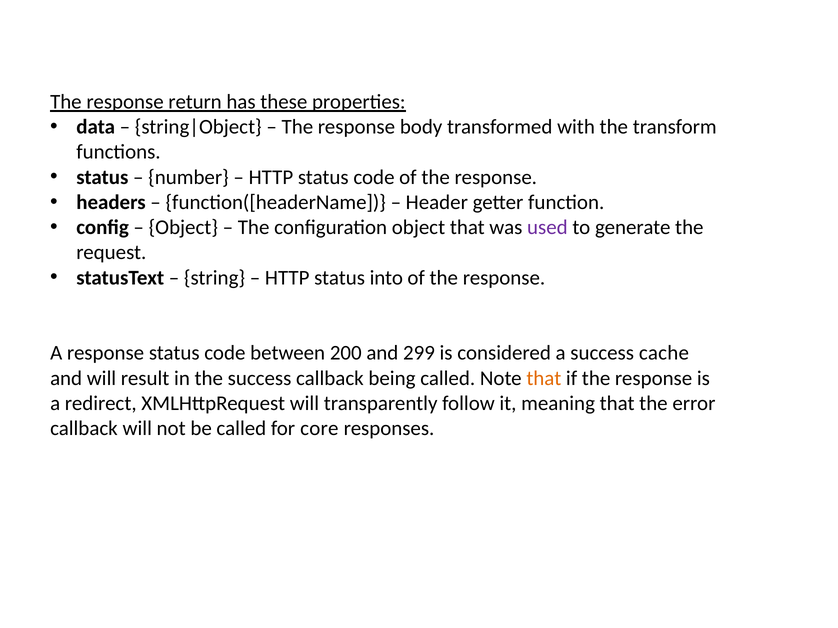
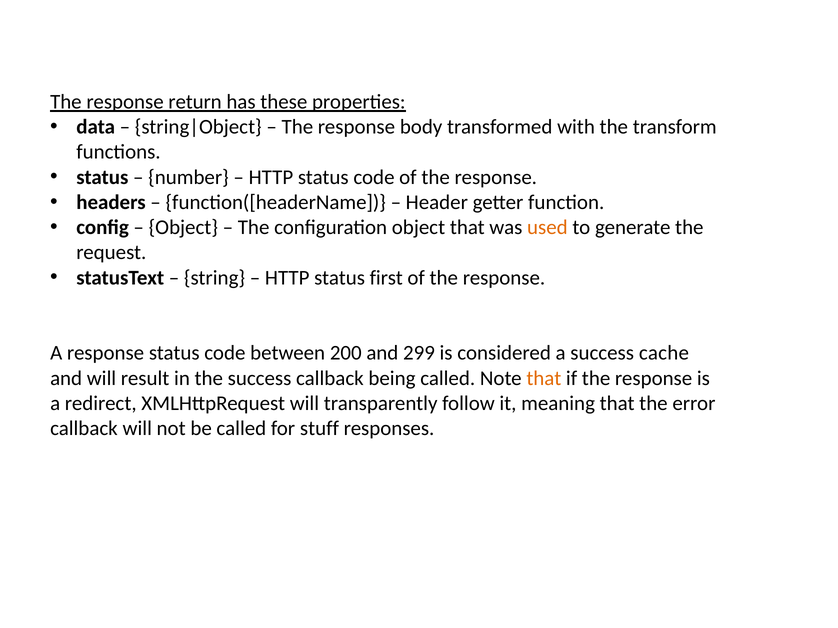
used colour: purple -> orange
into: into -> first
core: core -> stuff
